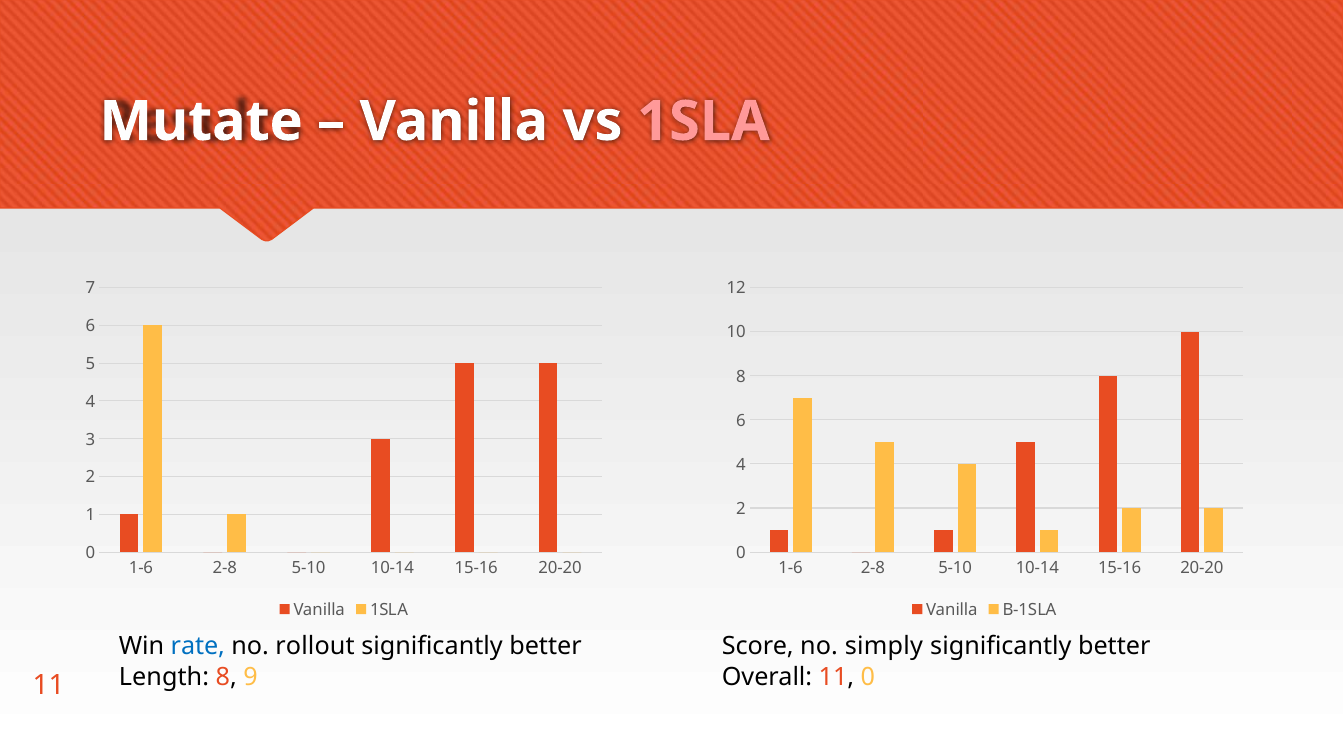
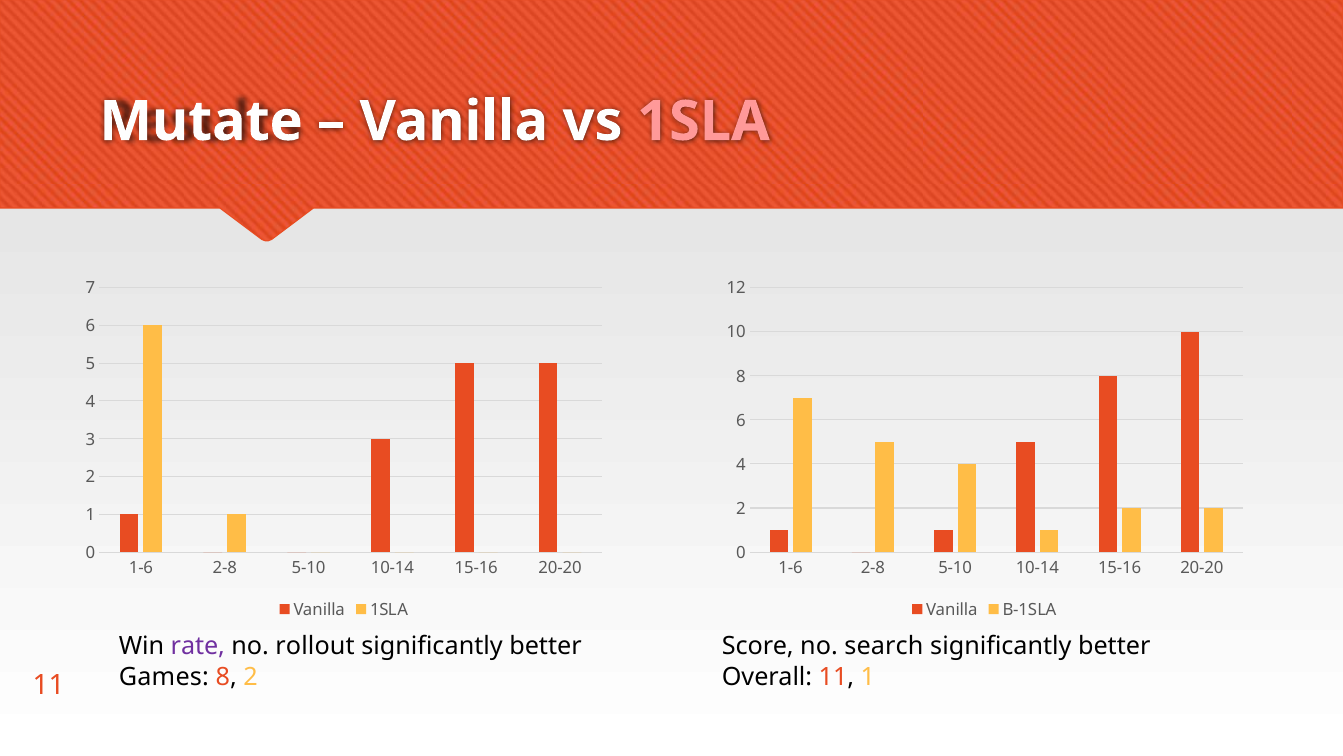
rate colour: blue -> purple
simply: simply -> search
Length: Length -> Games
8 9: 9 -> 2
11 0: 0 -> 1
